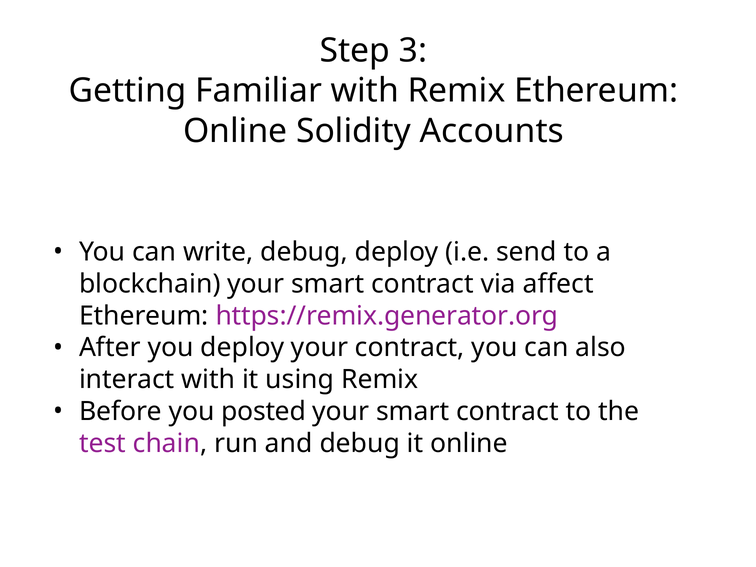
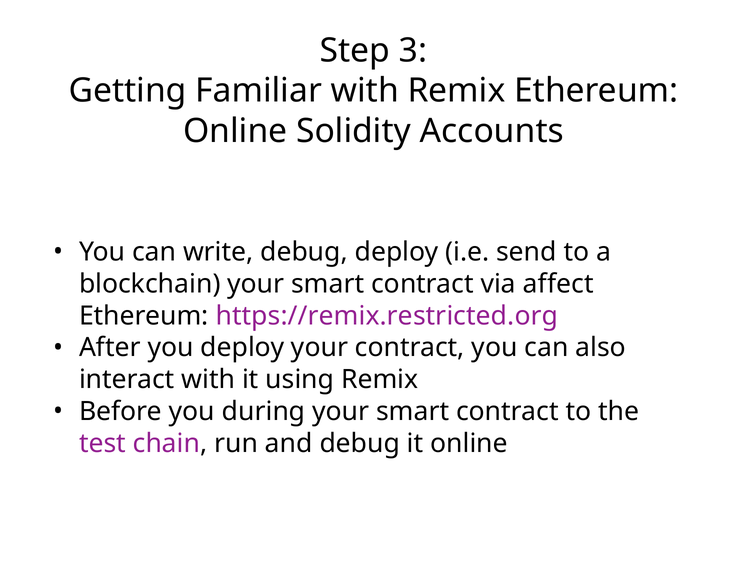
https://remix.generator.org: https://remix.generator.org -> https://remix.restricted.org
posted: posted -> during
